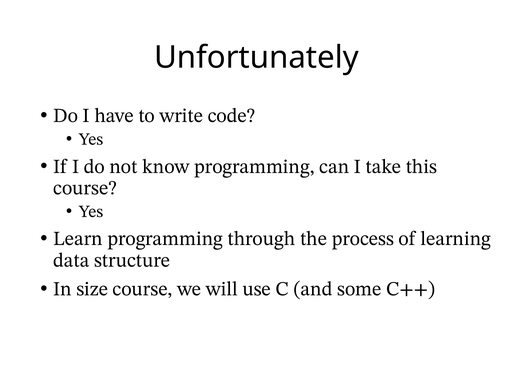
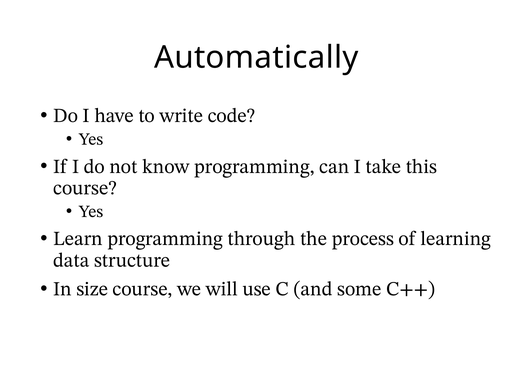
Unfortunately: Unfortunately -> Automatically
